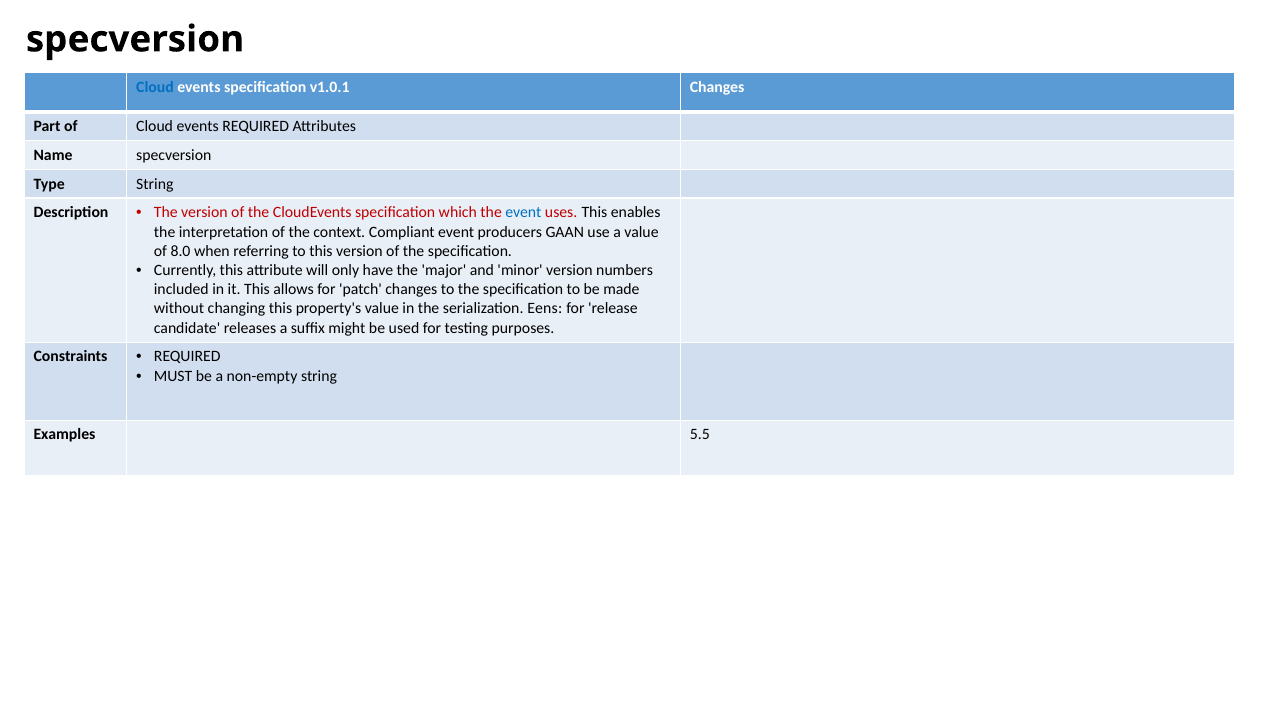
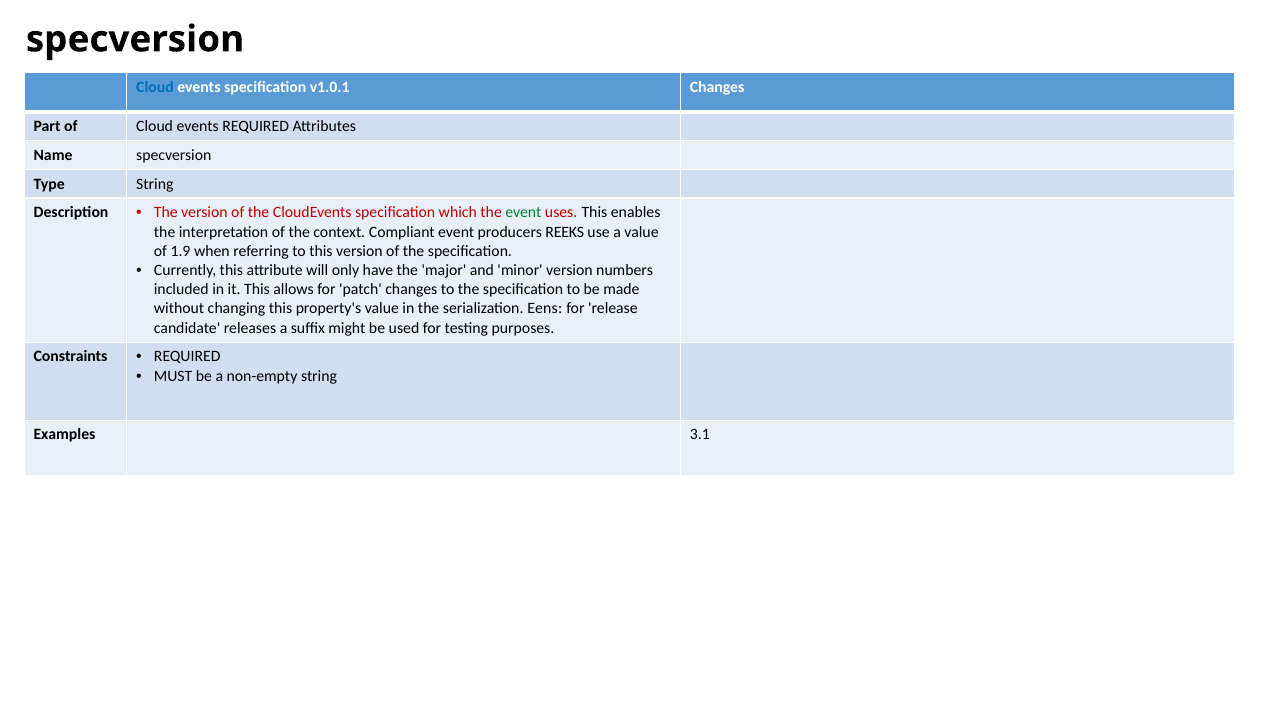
event at (523, 213) colour: blue -> green
GAAN: GAAN -> REEKS
8.0: 8.0 -> 1.9
5.5: 5.5 -> 3.1
